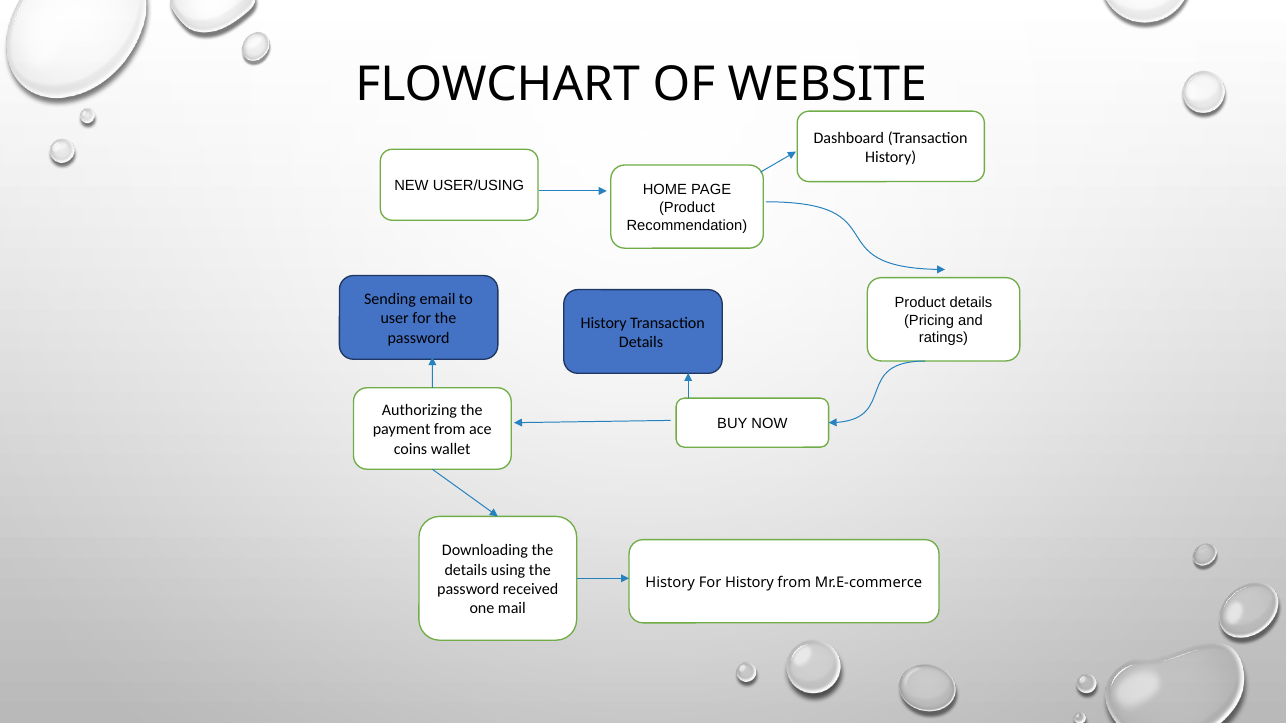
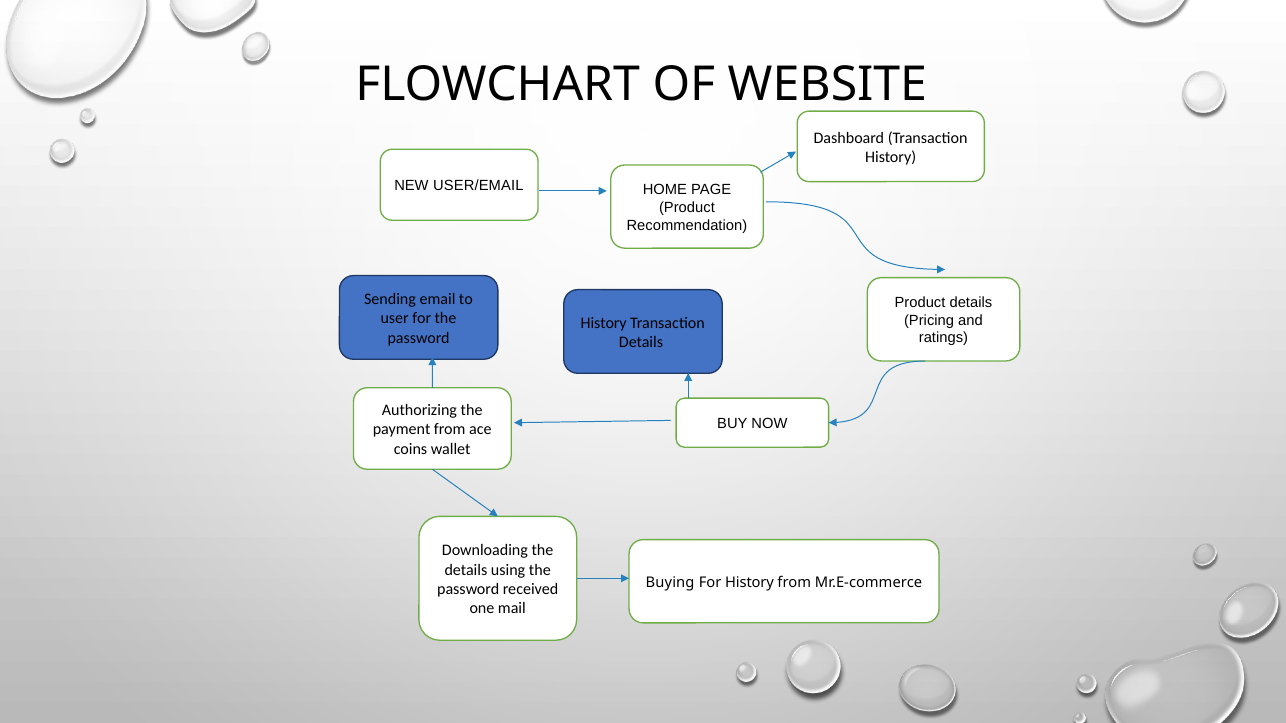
USER/USING: USER/USING -> USER/EMAIL
History at (670, 583): History -> Buying
